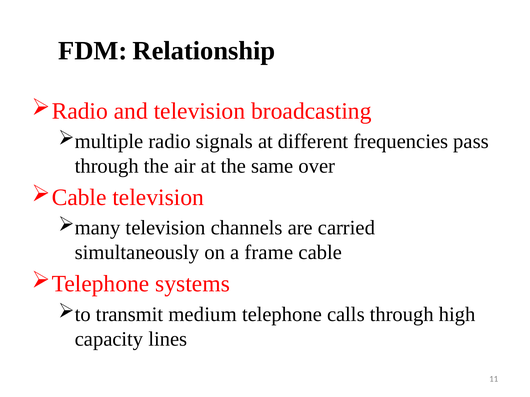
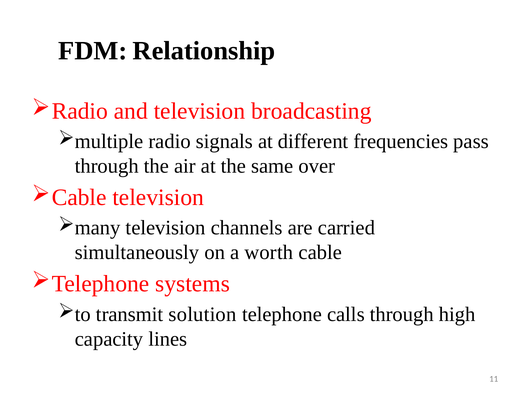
frame: frame -> worth
medium: medium -> solution
